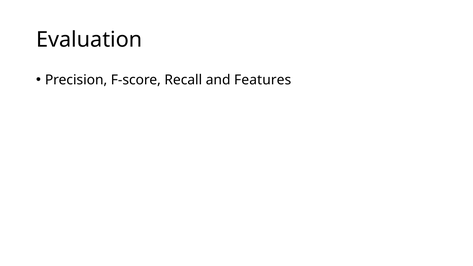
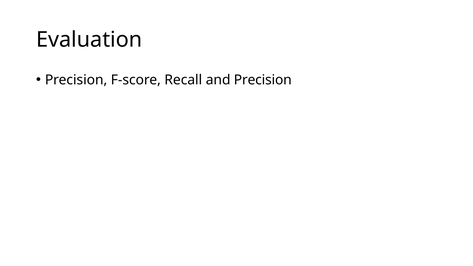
and Features: Features -> Precision
